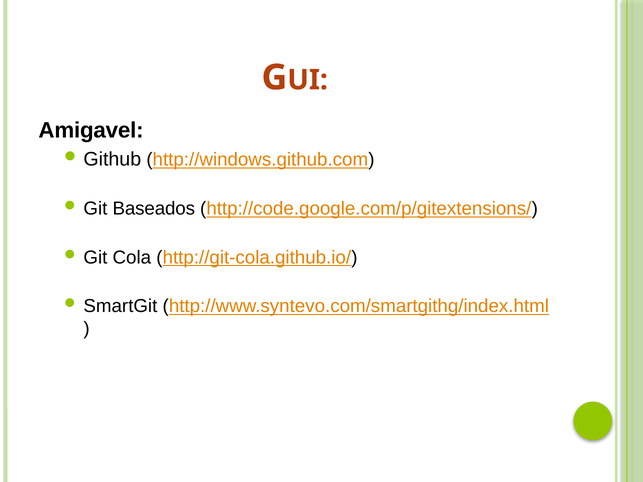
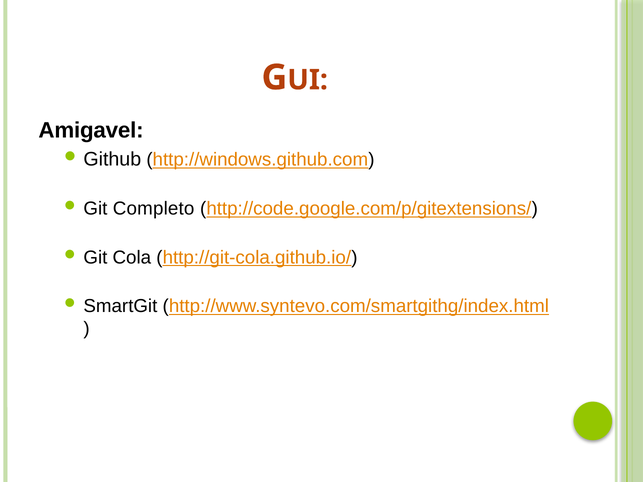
Baseados: Baseados -> Completo
